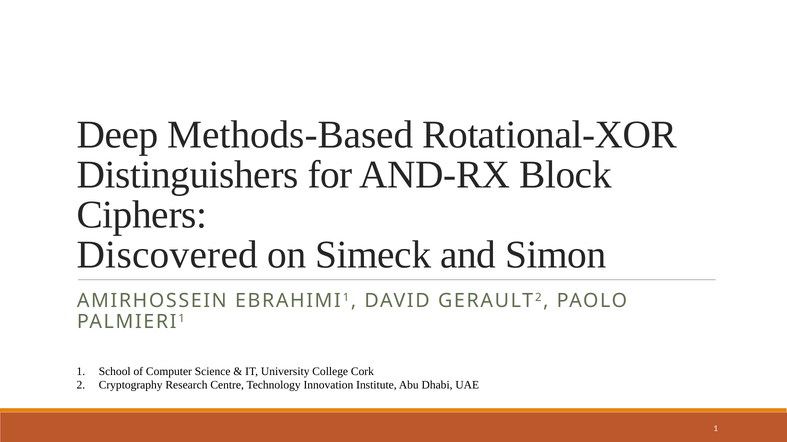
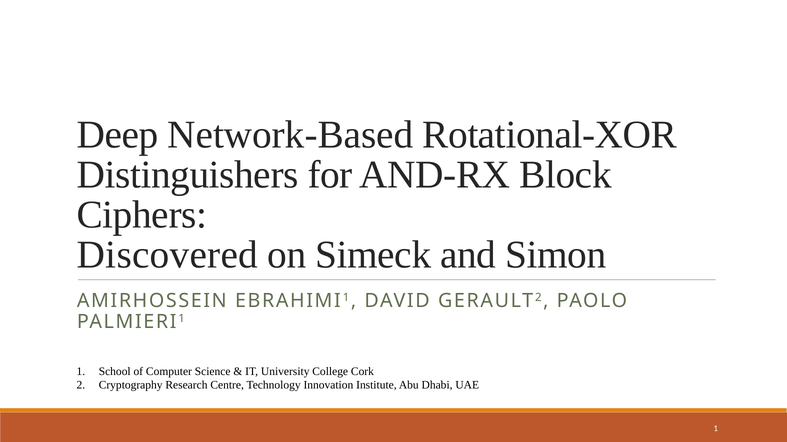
Methods-Based: Methods-Based -> Network-Based
